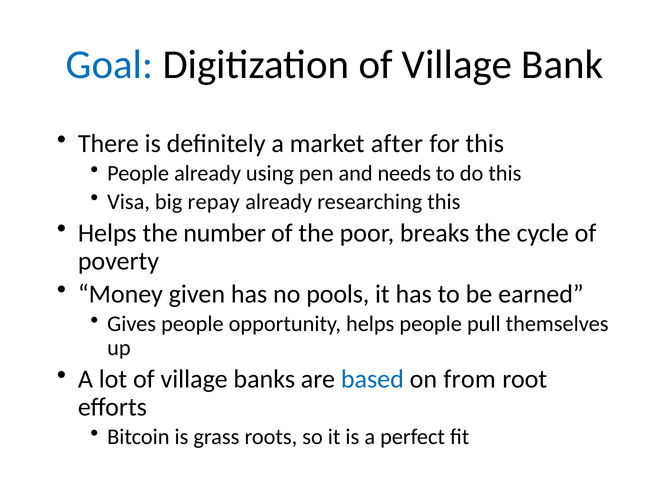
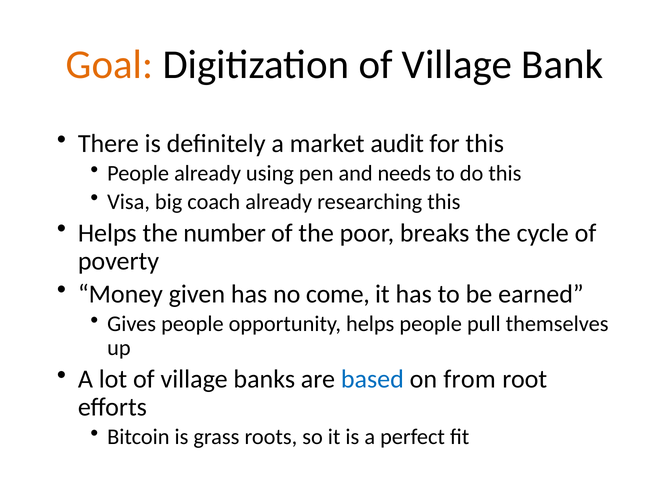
Goal colour: blue -> orange
after: after -> audit
repay: repay -> coach
pools: pools -> come
